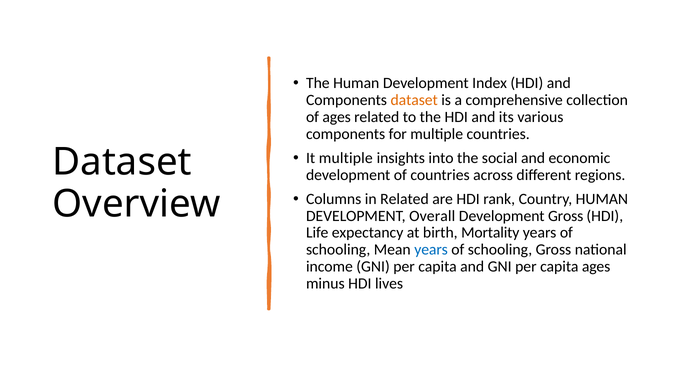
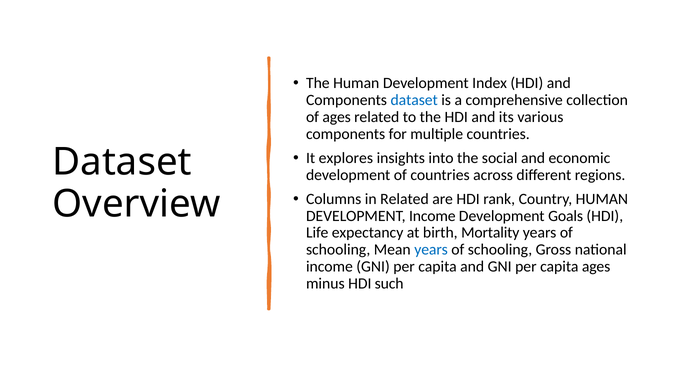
dataset at (414, 100) colour: orange -> blue
It multiple: multiple -> explores
DEVELOPMENT Overall: Overall -> Income
Development Gross: Gross -> Goals
lives: lives -> such
